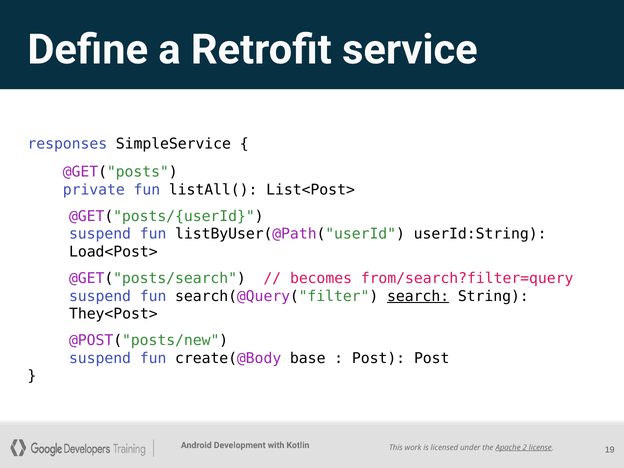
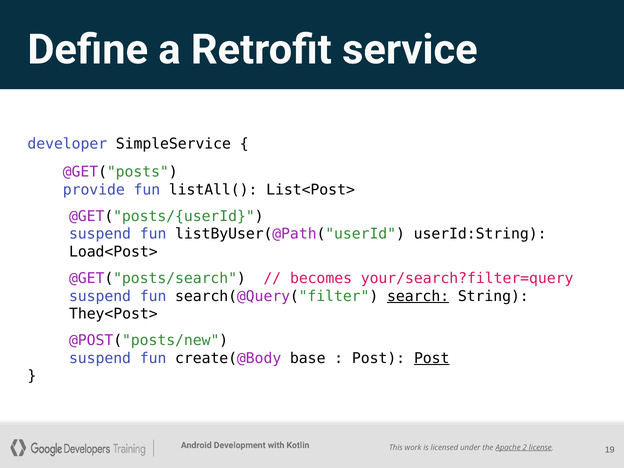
responses: responses -> developer
private: private -> provide
from/search?filter=query: from/search?filter=query -> your/search?filter=query
Post at (432, 358) underline: none -> present
